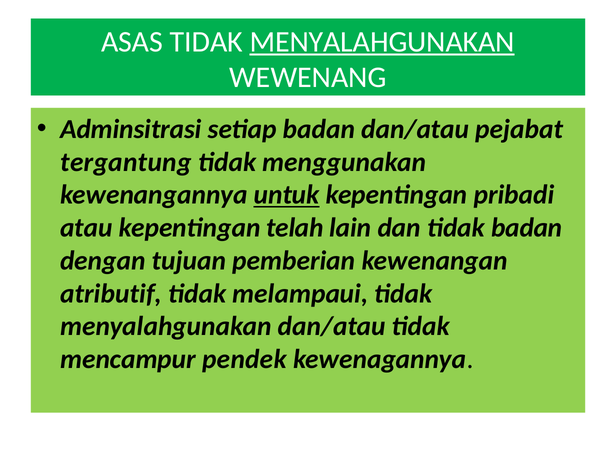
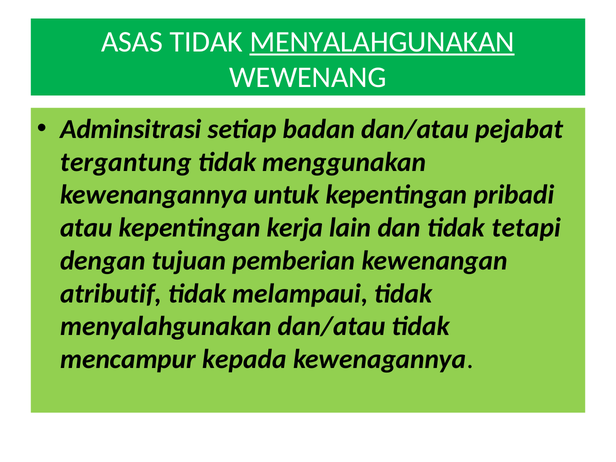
untuk underline: present -> none
telah: telah -> kerja
tidak badan: badan -> tetapi
pendek: pendek -> kepada
